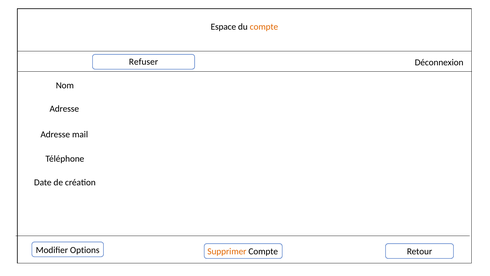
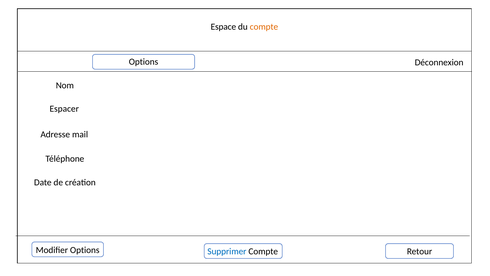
Refuser at (144, 62): Refuser -> Options
Adresse at (64, 109): Adresse -> Espacer
Supprimer colour: orange -> blue
